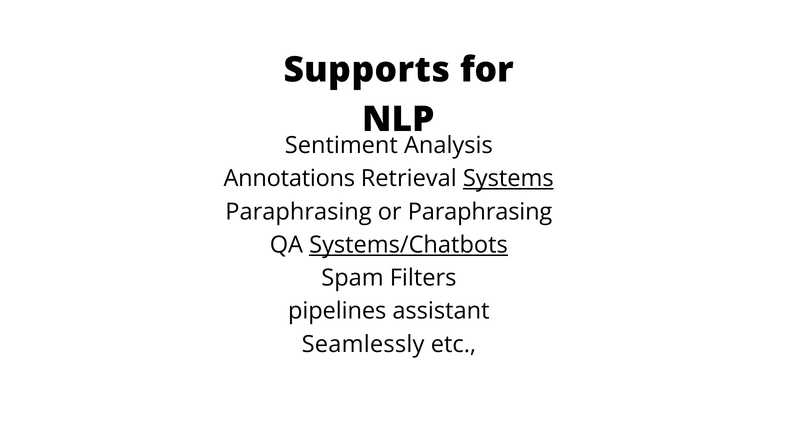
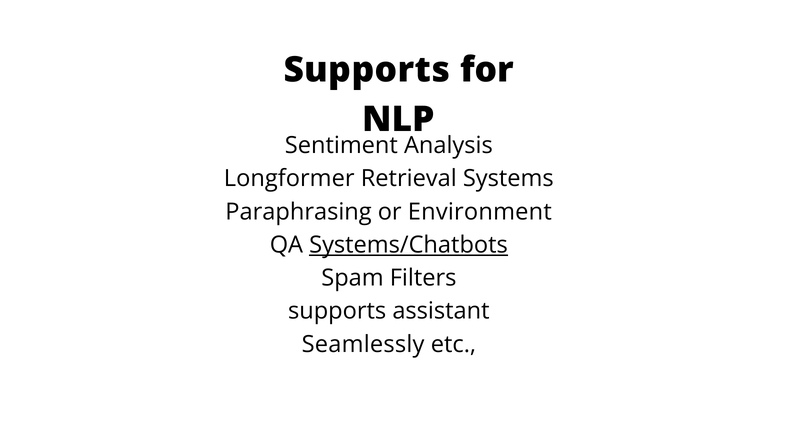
Annotations: Annotations -> Longformer
Systems underline: present -> none
or Paraphrasing: Paraphrasing -> Environment
pipelines at (337, 311): pipelines -> supports
